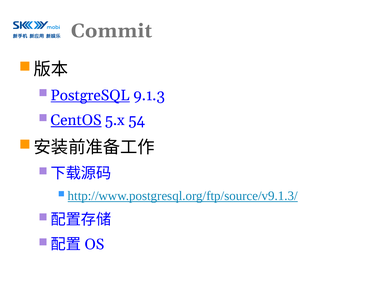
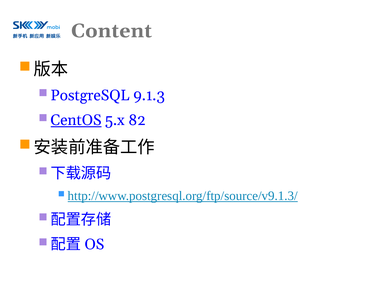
Commit: Commit -> Content
PostgreSQL underline: present -> none
54: 54 -> 82
